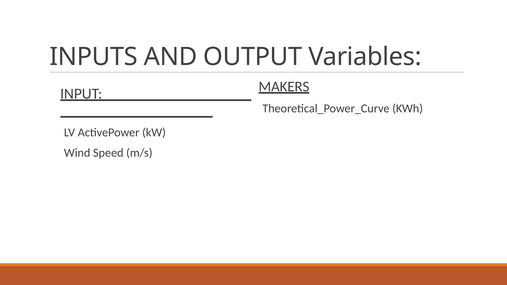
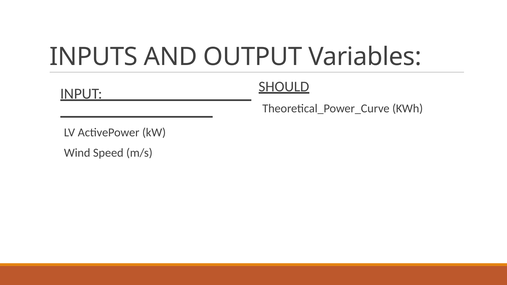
MAKERS: MAKERS -> SHOULD
